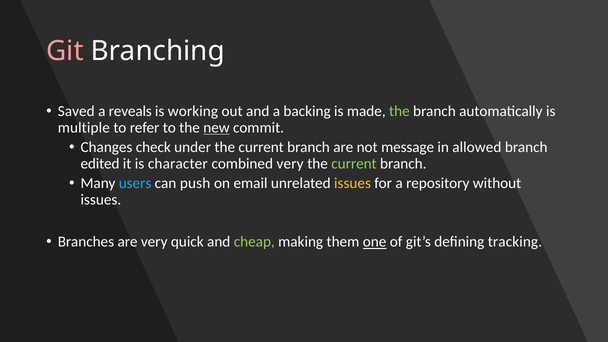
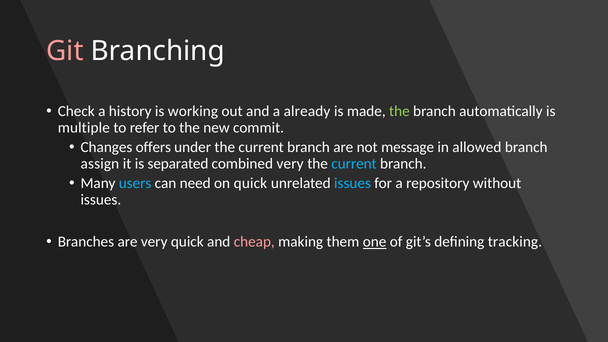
Saved: Saved -> Check
reveals: reveals -> history
backing: backing -> already
new underline: present -> none
check: check -> offers
edited: edited -> assign
character: character -> separated
current at (354, 164) colour: light green -> light blue
push: push -> need
on email: email -> quick
issues at (353, 183) colour: yellow -> light blue
cheap colour: light green -> pink
